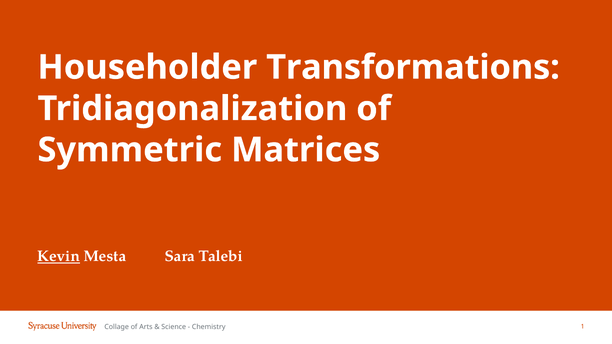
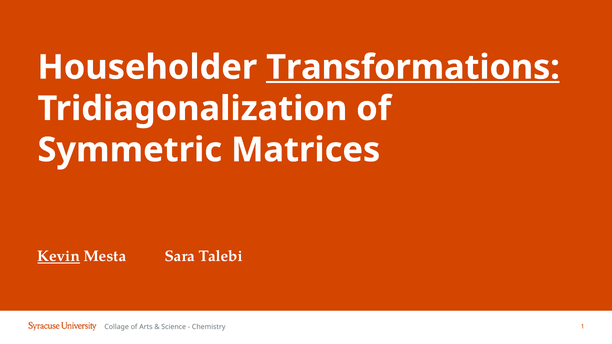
Transformations underline: none -> present
